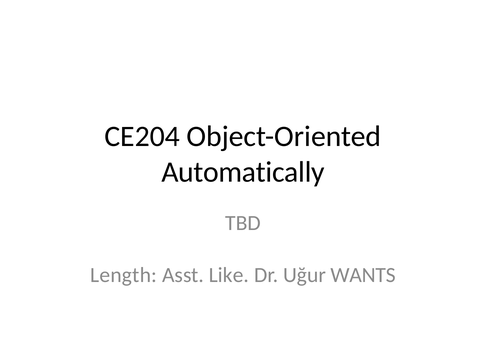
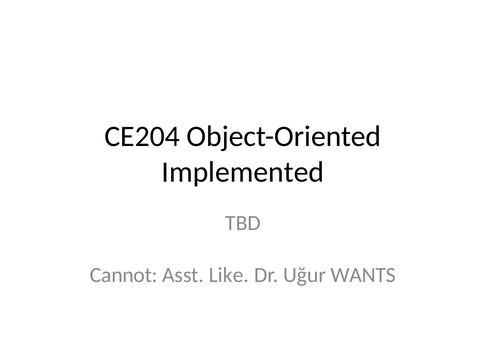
Automatically: Automatically -> Implemented
Length: Length -> Cannot
